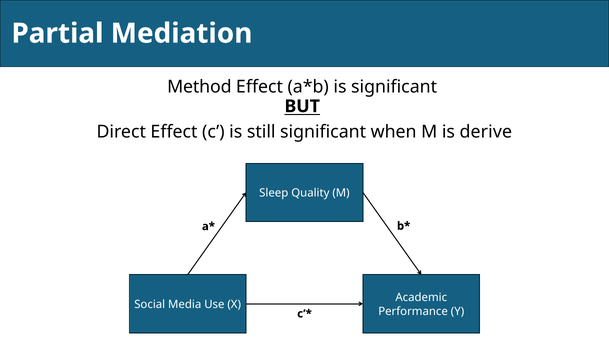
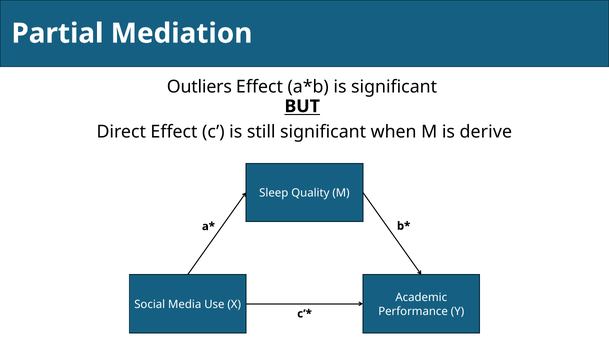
Method: Method -> Outliers
